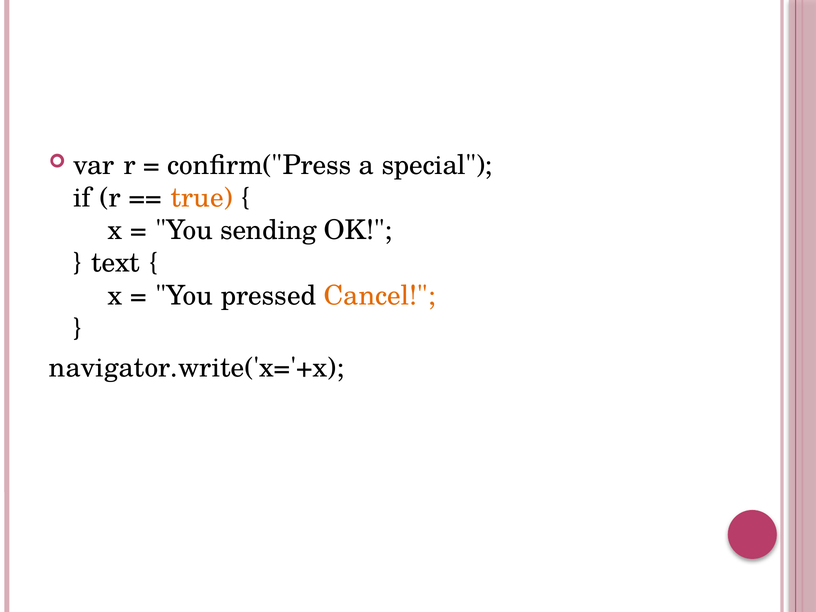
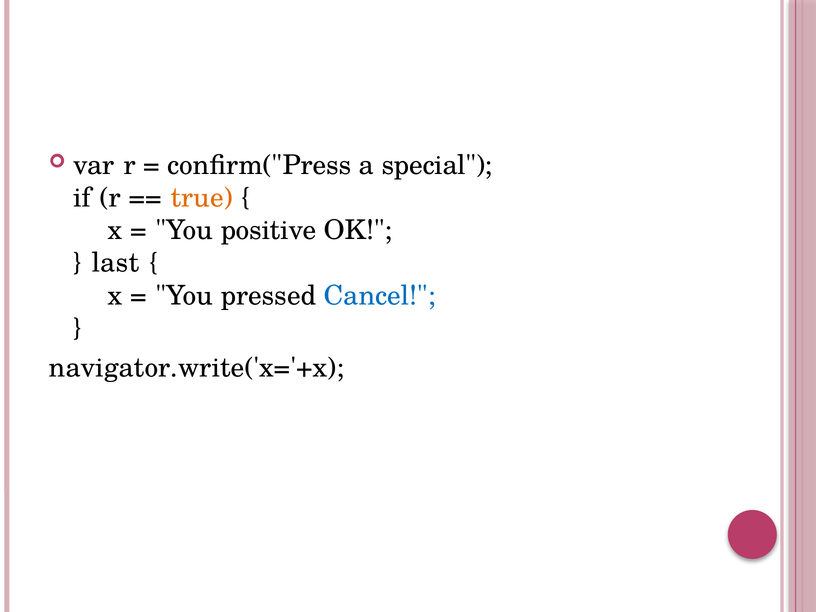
sending: sending -> positive
text: text -> last
Cancel colour: orange -> blue
